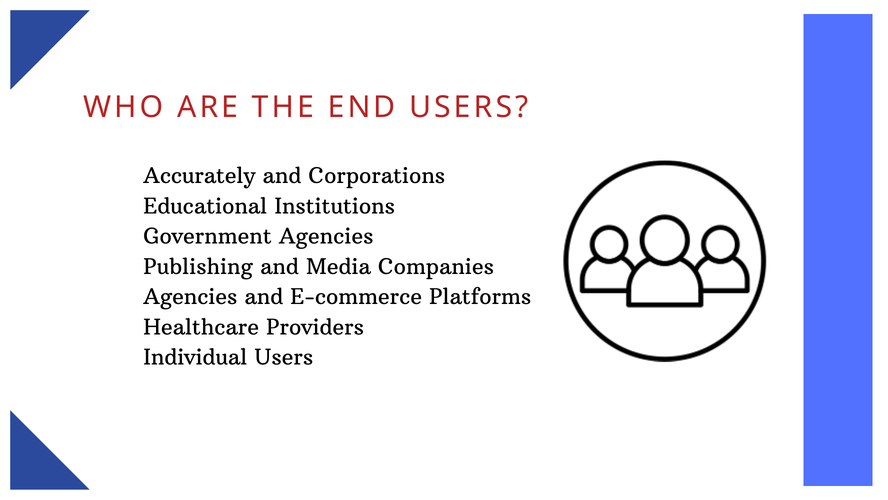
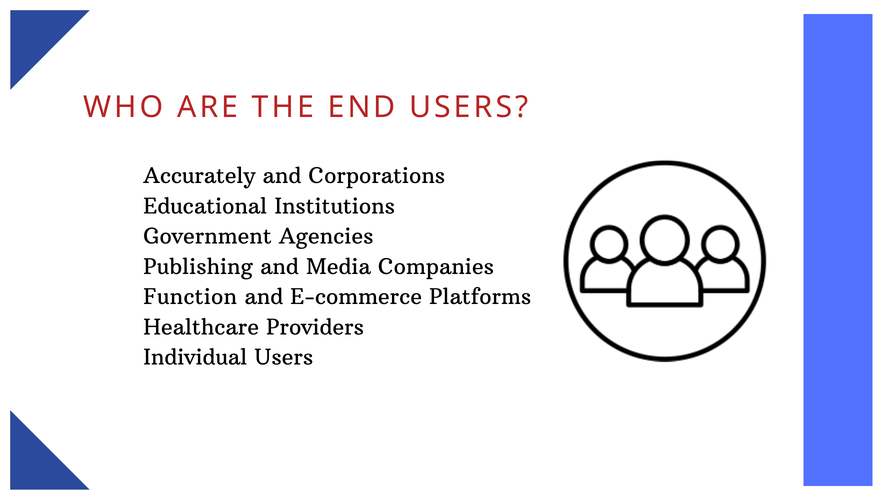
Agencies at (190, 297): Agencies -> Function
